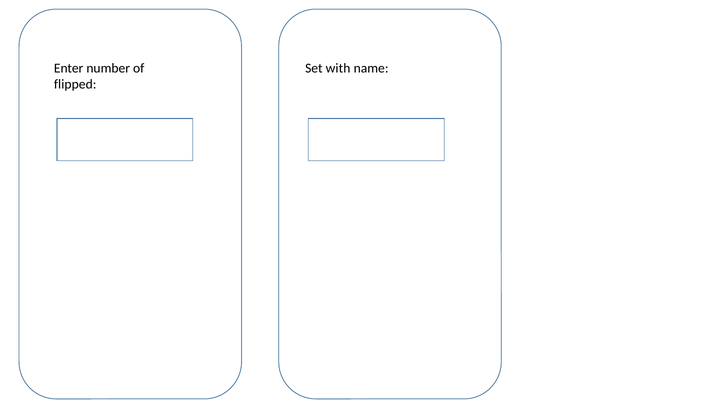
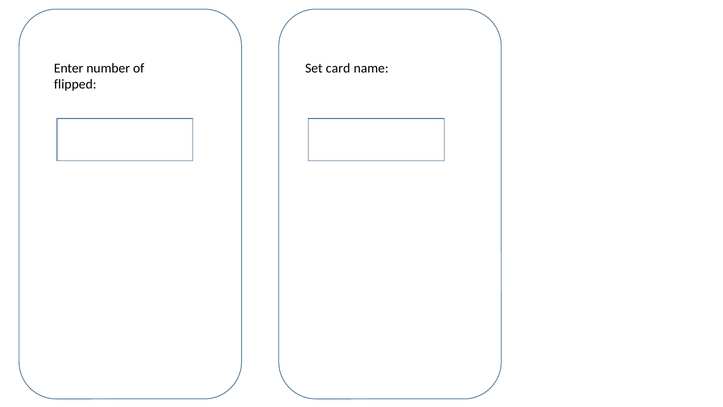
with: with -> card
